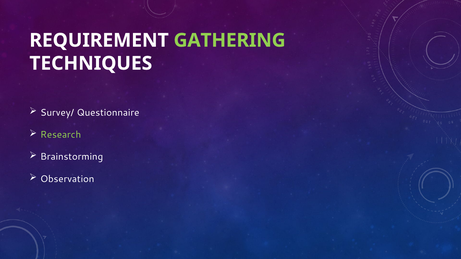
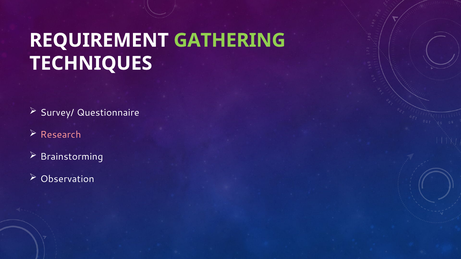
Research colour: light green -> pink
